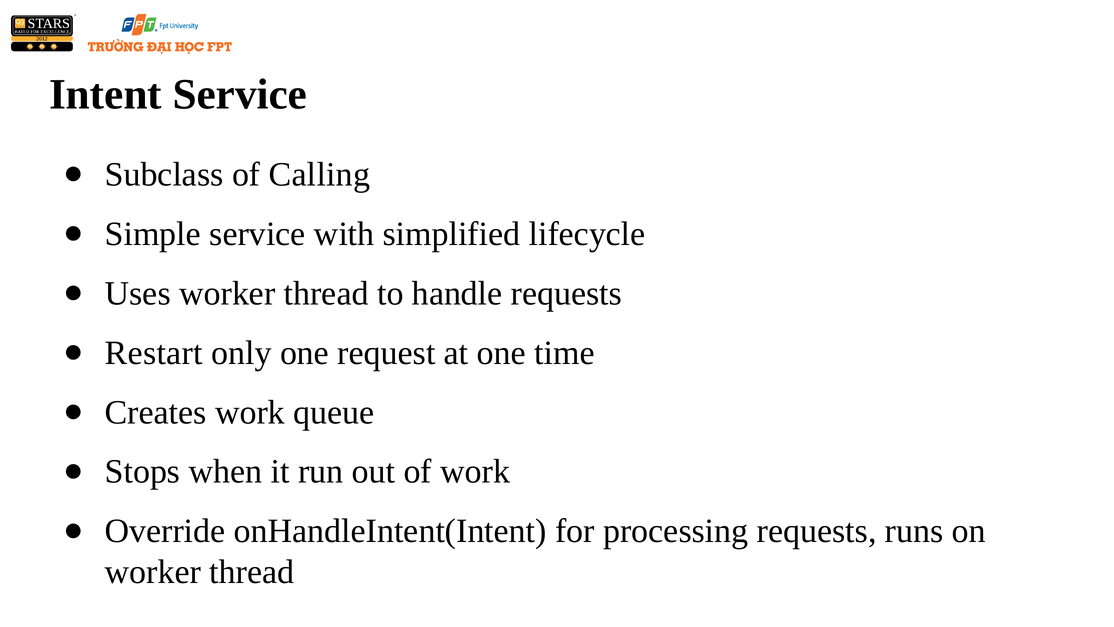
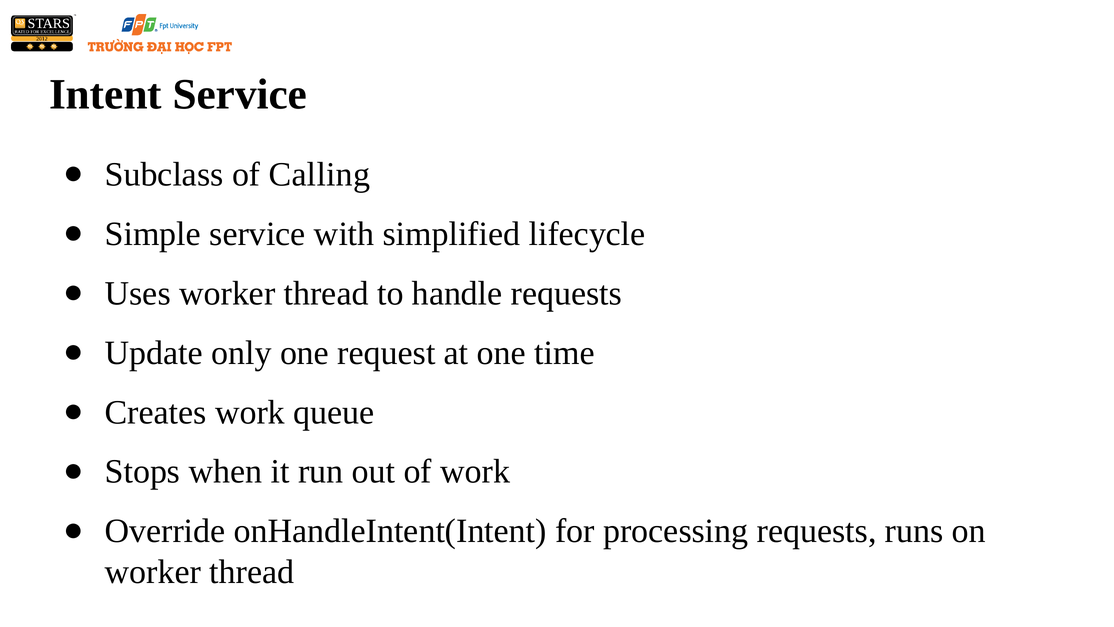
Restart: Restart -> Update
